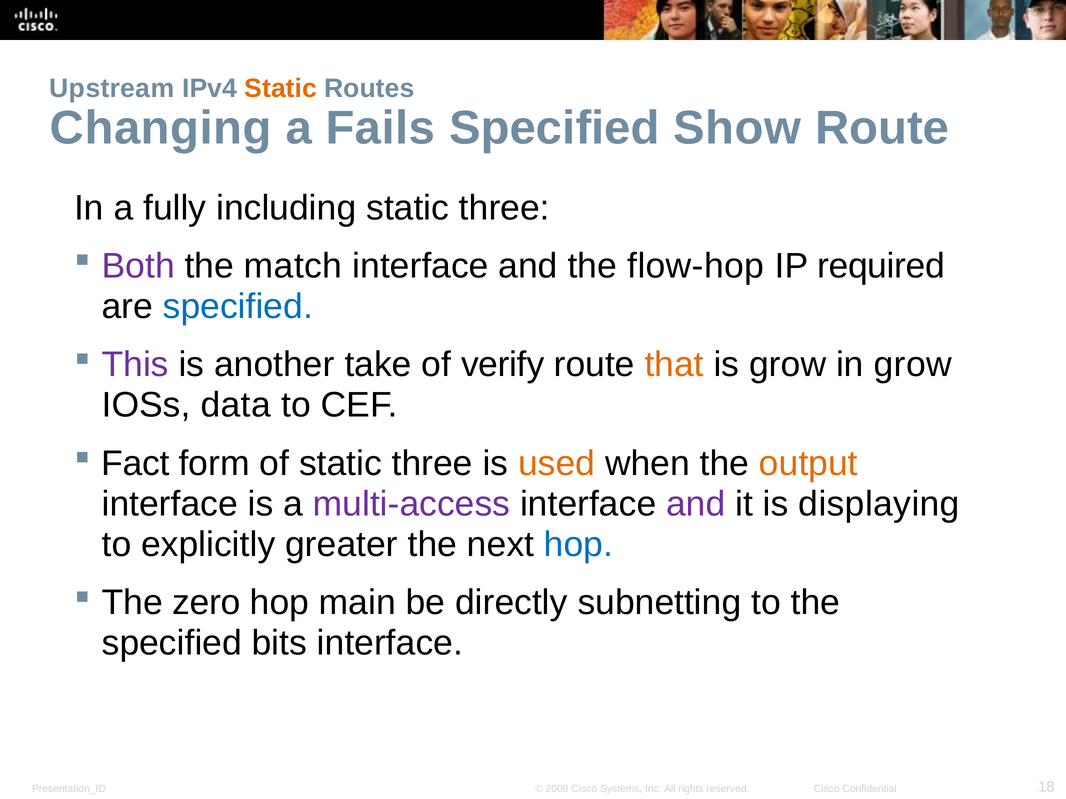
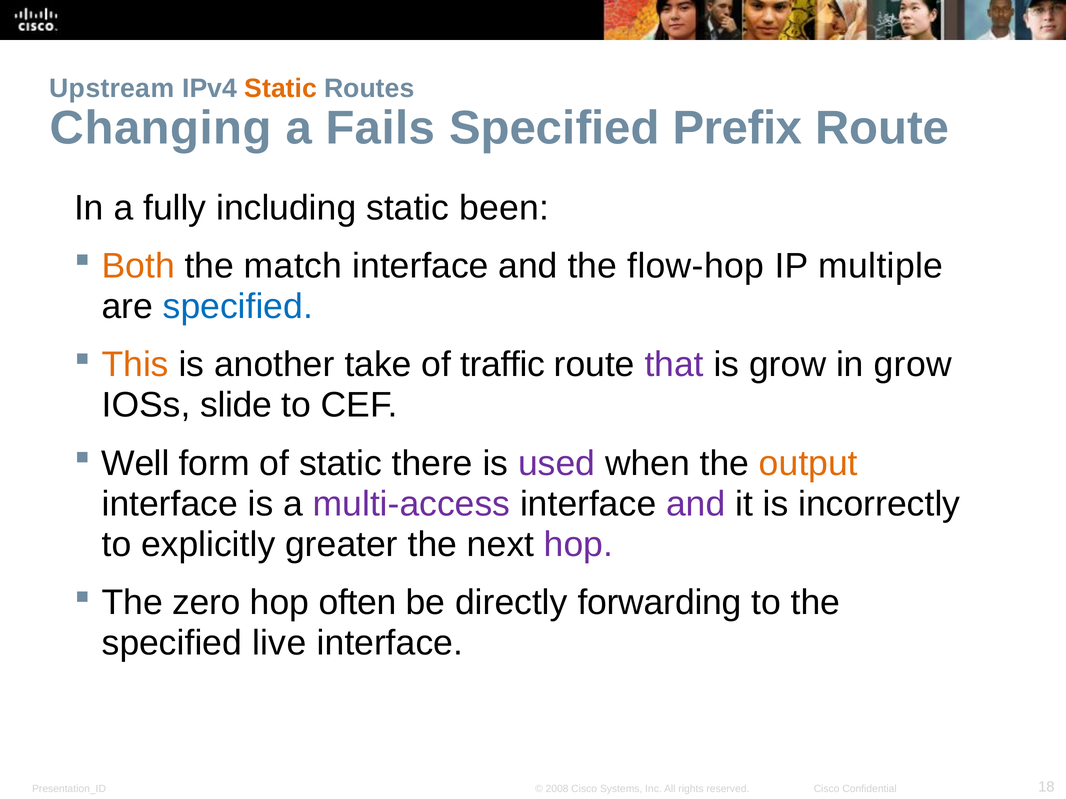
Show: Show -> Prefix
three at (504, 208): three -> been
Both colour: purple -> orange
required: required -> multiple
This colour: purple -> orange
verify: verify -> traffic
that colour: orange -> purple
data: data -> slide
Fact: Fact -> Well
of static three: three -> there
used colour: orange -> purple
displaying: displaying -> incorrectly
hop at (578, 545) colour: blue -> purple
main: main -> often
subnetting: subnetting -> forwarding
bits: bits -> live
